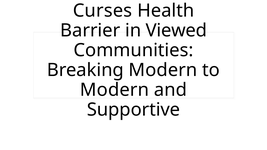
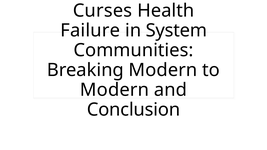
Barrier: Barrier -> Failure
Viewed: Viewed -> System
Supportive: Supportive -> Conclusion
